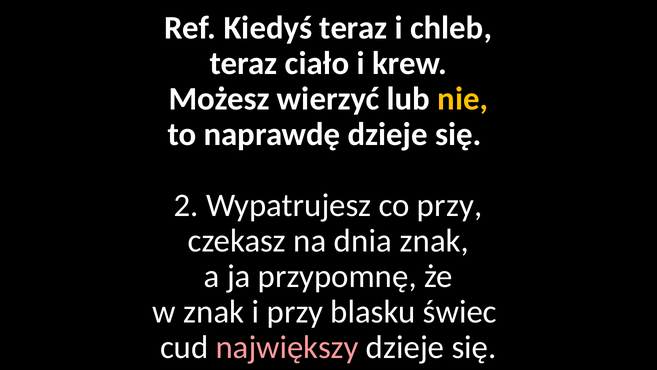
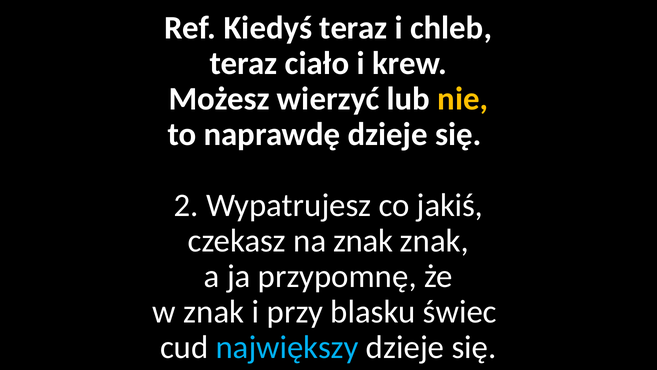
co przy: przy -> jakiś
na dnia: dnia -> znak
największy colour: pink -> light blue
